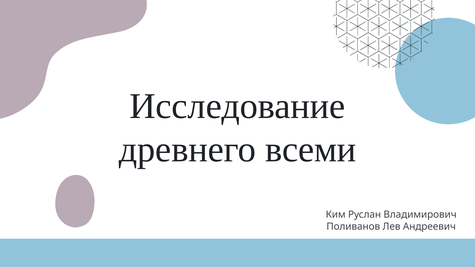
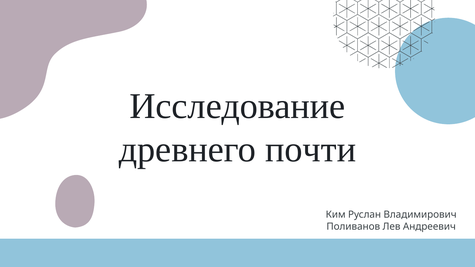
всеми: всеми -> почти
